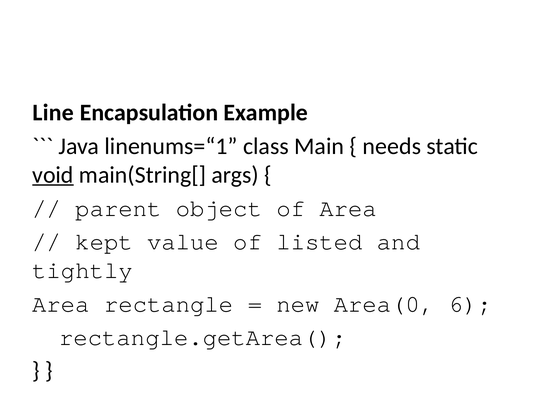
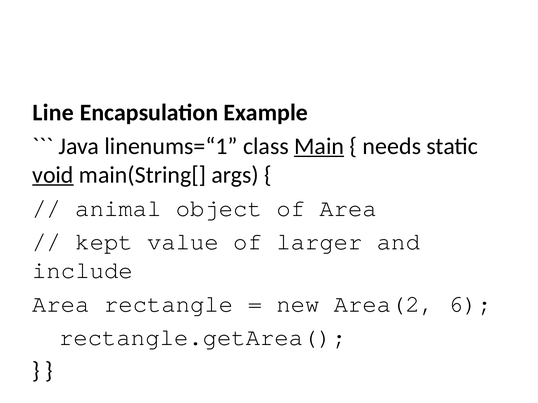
Main underline: none -> present
parent: parent -> animal
listed: listed -> larger
tightly: tightly -> include
Area(0: Area(0 -> Area(2
